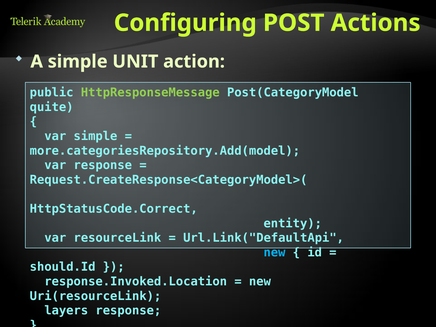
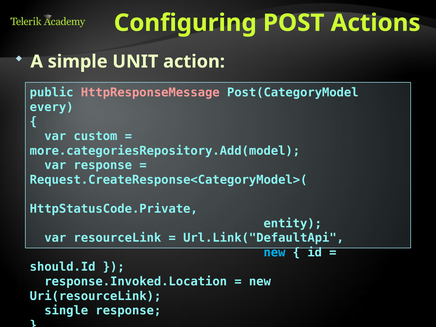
HttpResponseMessage colour: light green -> pink
quite: quite -> every
var simple: simple -> custom
HttpStatusCode.Correct: HttpStatusCode.Correct -> HttpStatusCode.Private
layers: layers -> single
